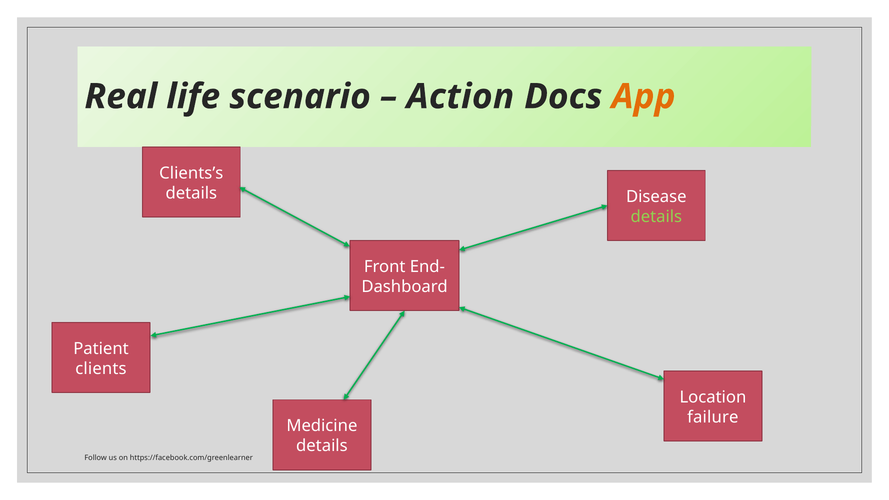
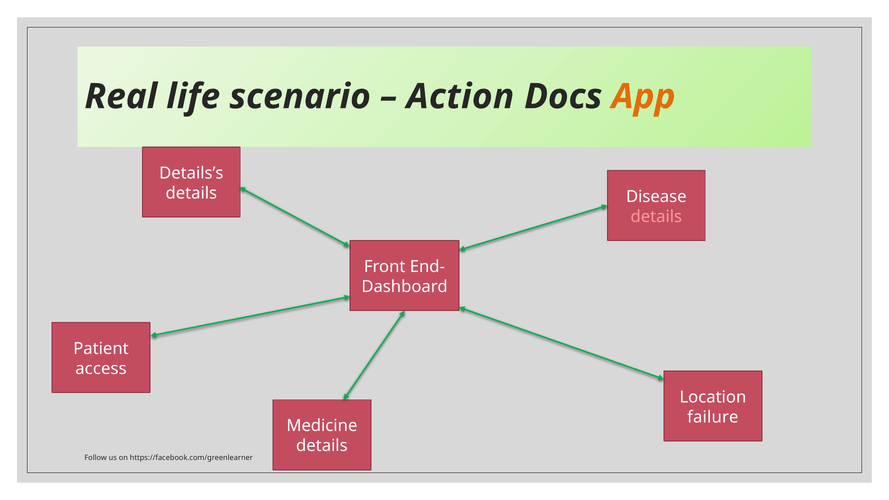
Clients’s: Clients’s -> Details’s
details at (656, 217) colour: light green -> pink
clients: clients -> access
